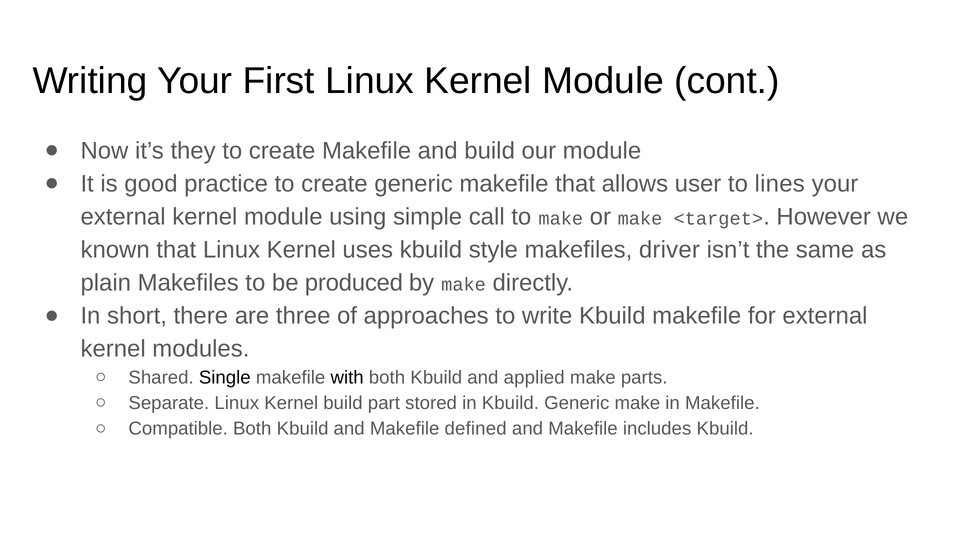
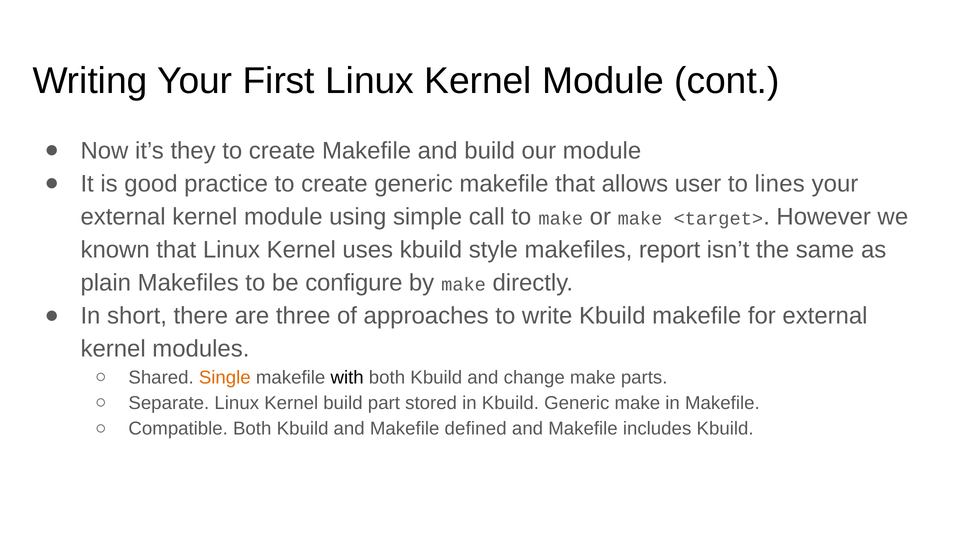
driver: driver -> report
produced: produced -> configure
Single colour: black -> orange
applied: applied -> change
